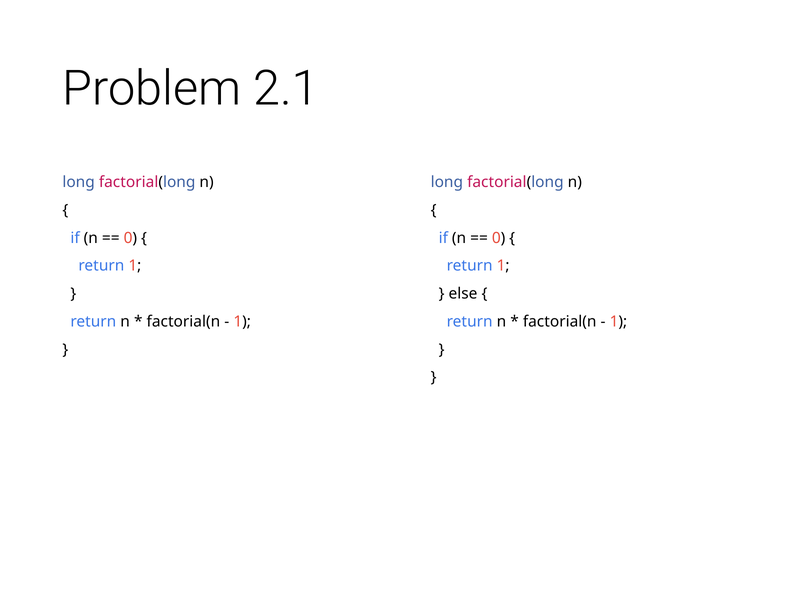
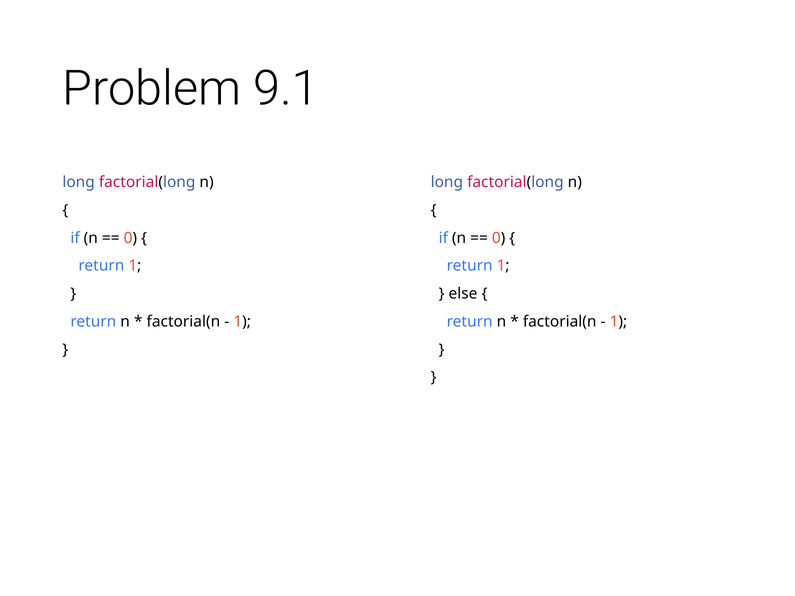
2.1: 2.1 -> 9.1
